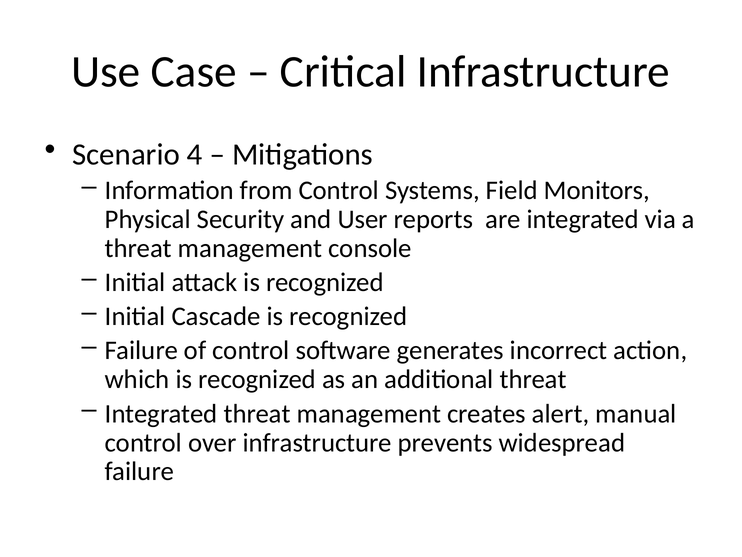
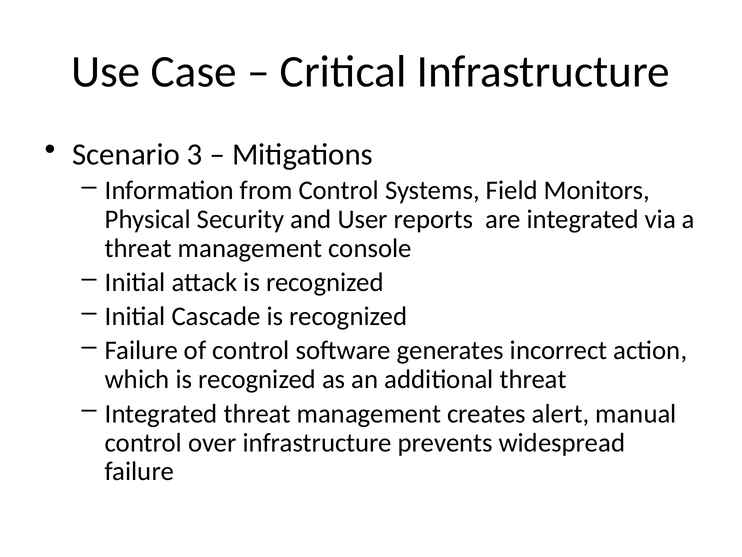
4: 4 -> 3
